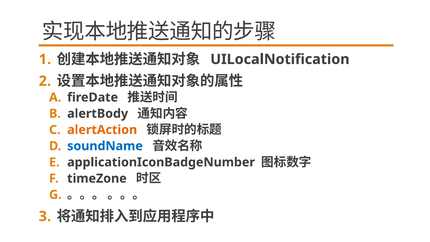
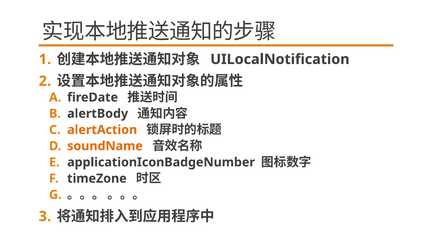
soundName colour: blue -> orange
